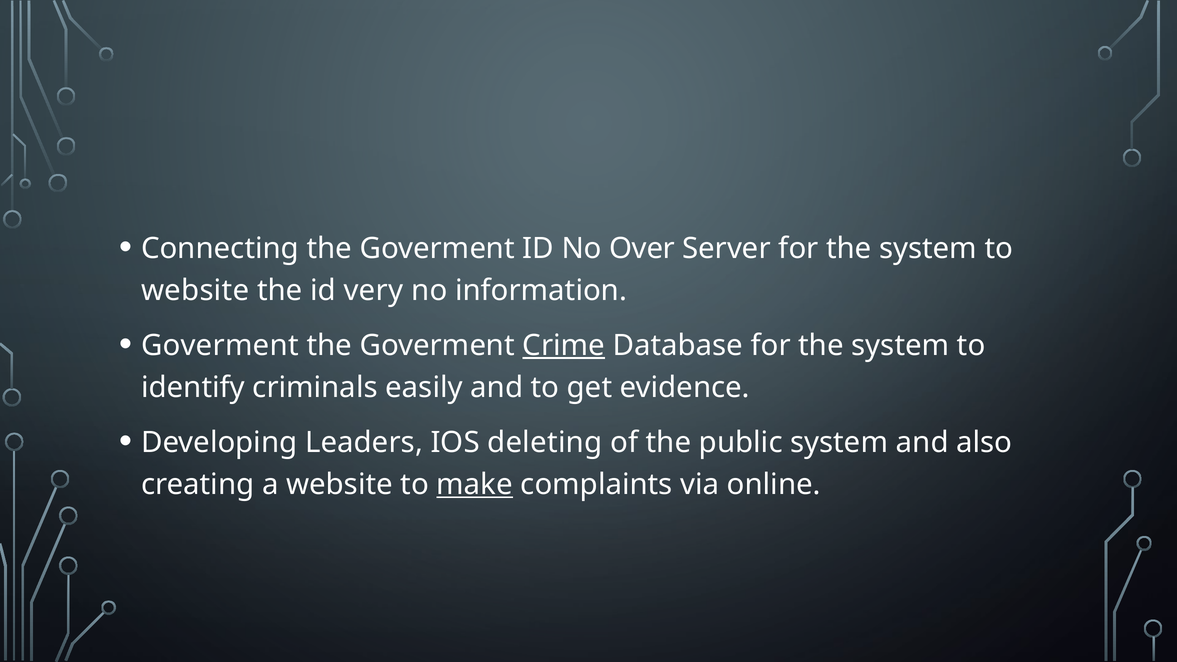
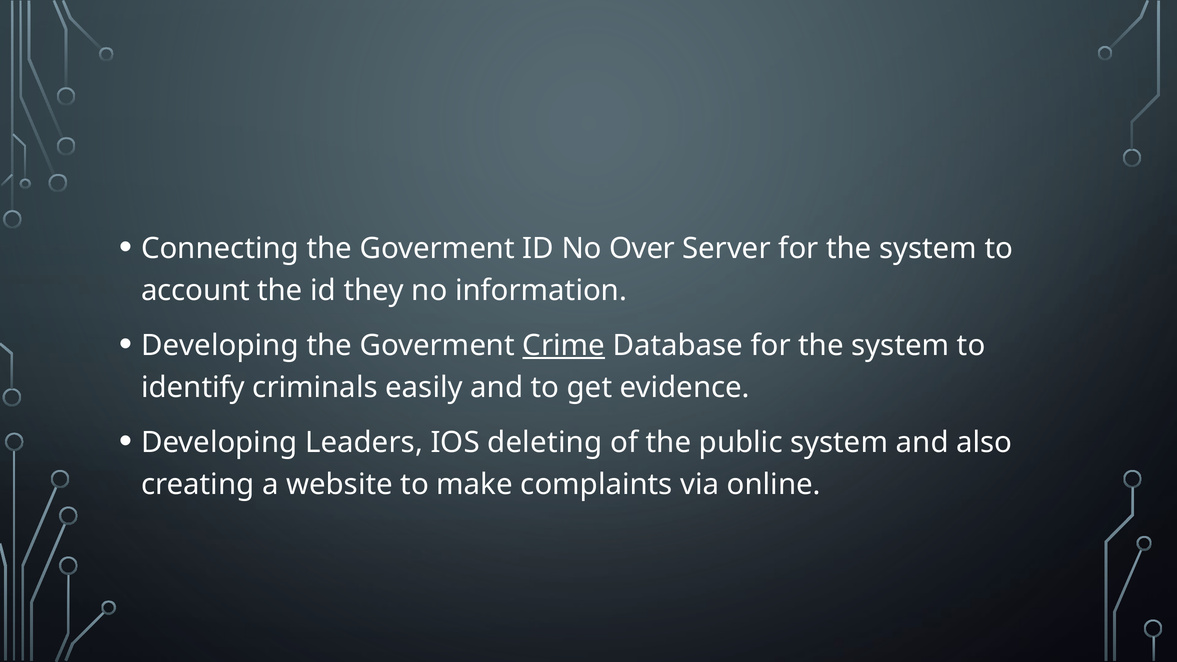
website at (195, 291): website -> account
very: very -> they
Goverment at (220, 345): Goverment -> Developing
make underline: present -> none
